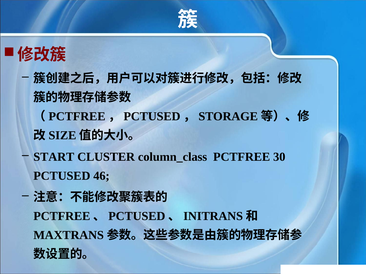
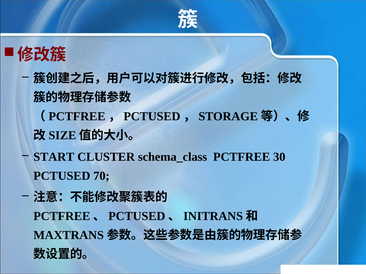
column_class: column_class -> schema_class
46: 46 -> 70
